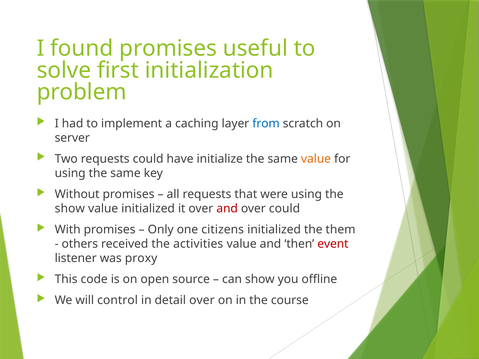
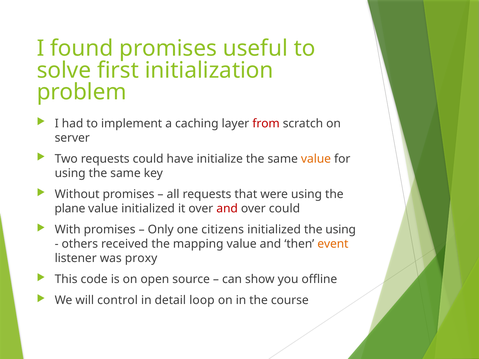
from colour: blue -> red
show at (70, 209): show -> plane
the them: them -> using
activities: activities -> mapping
event colour: red -> orange
detail over: over -> loop
